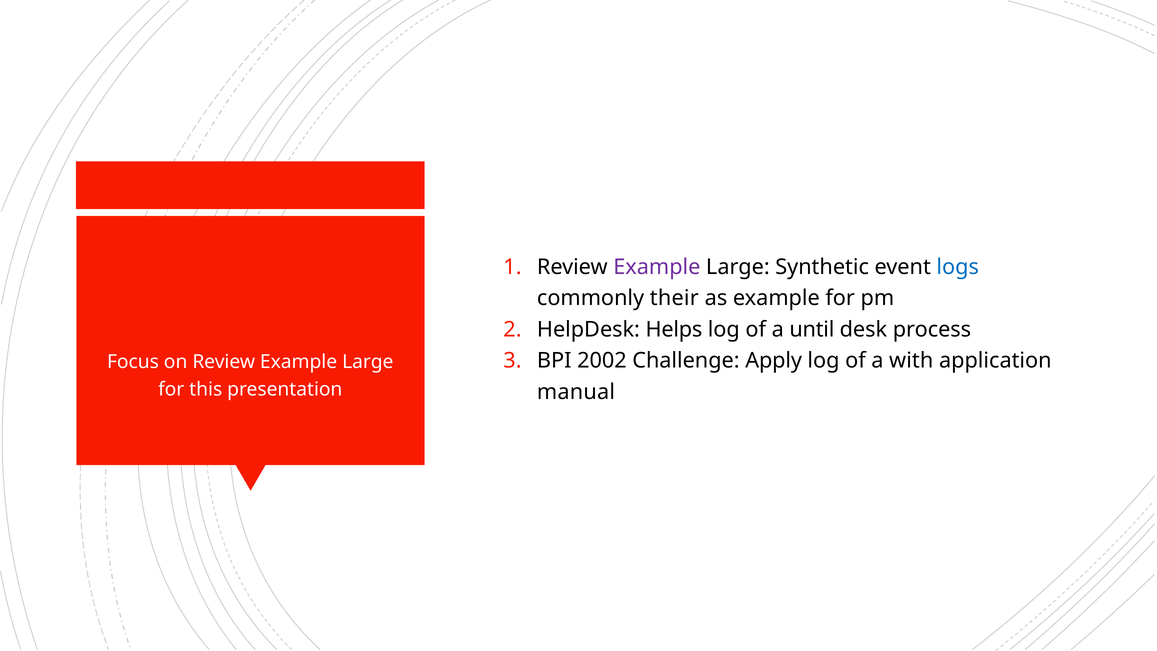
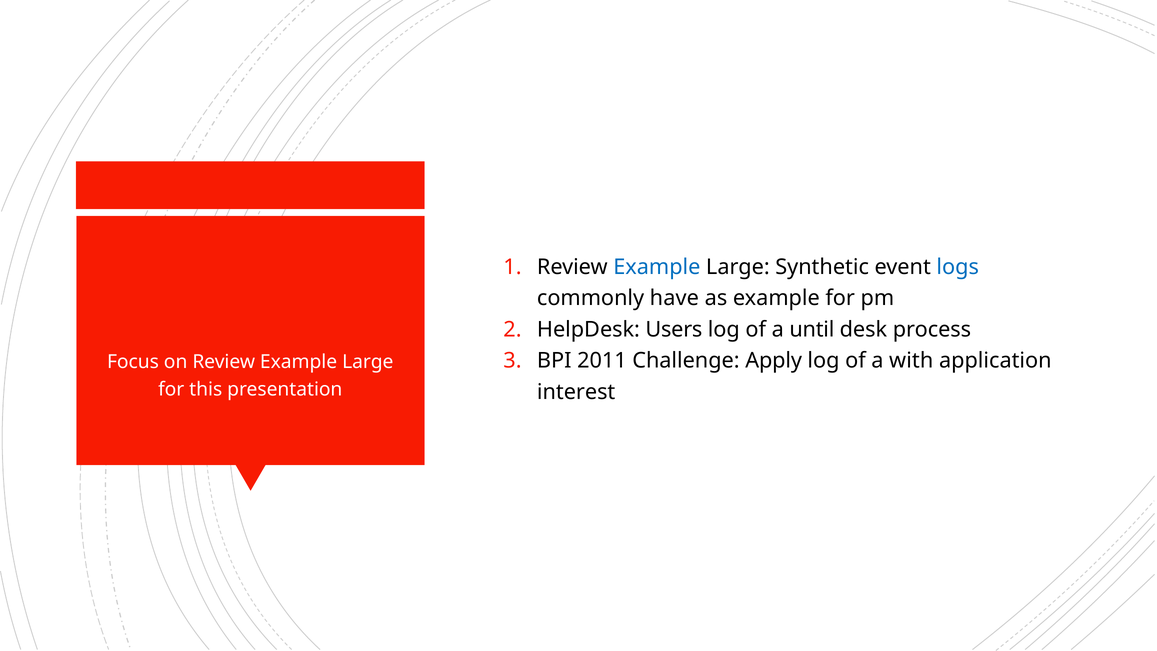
Example at (657, 267) colour: purple -> blue
their: their -> have
Helps: Helps -> Users
2002: 2002 -> 2011
manual: manual -> interest
